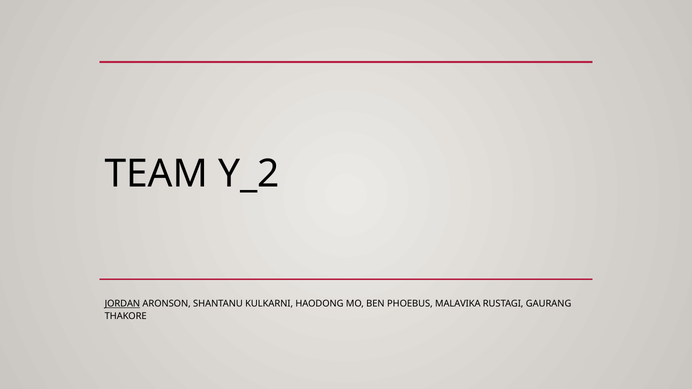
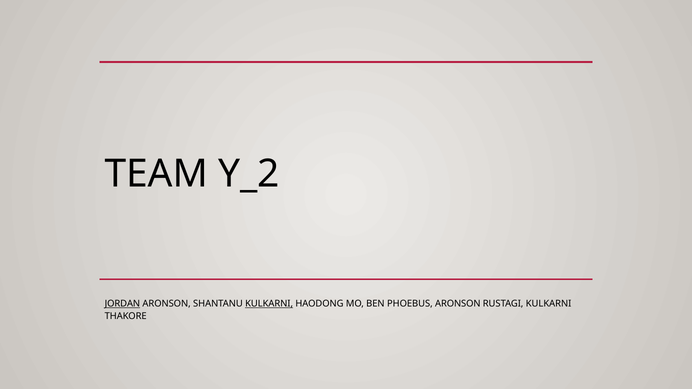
KULKARNI at (269, 304) underline: none -> present
PHOEBUS MALAVIKA: MALAVIKA -> ARONSON
RUSTAGI GAURANG: GAURANG -> KULKARNI
